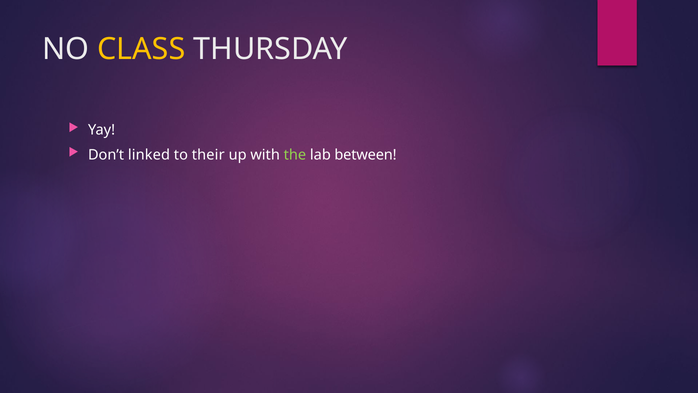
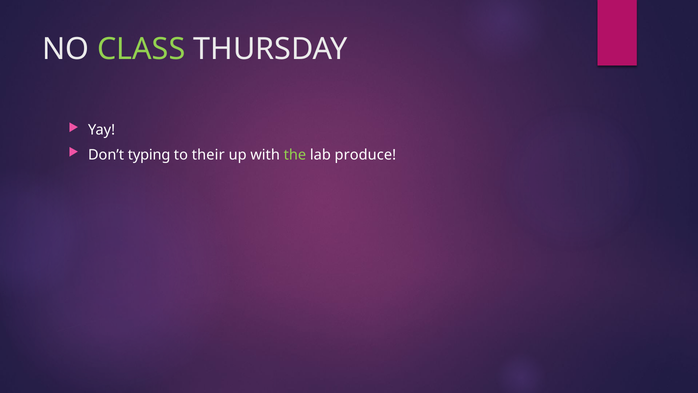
CLASS colour: yellow -> light green
linked: linked -> typing
between: between -> produce
